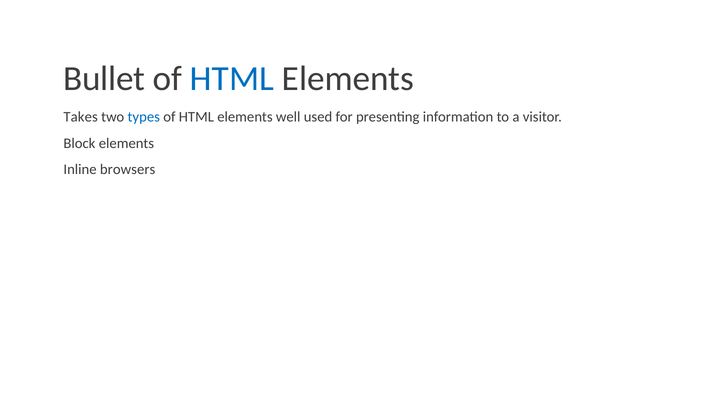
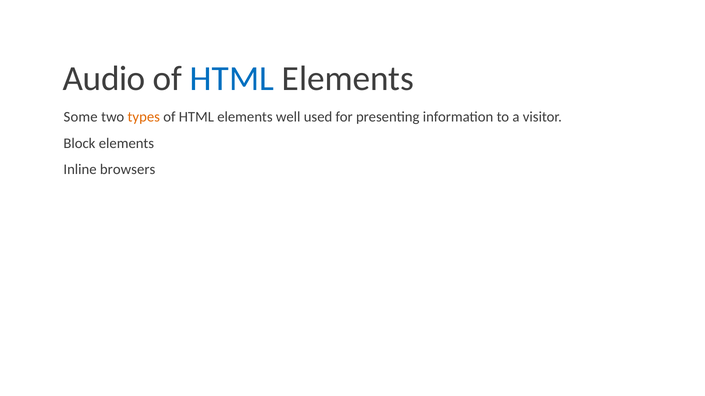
Bullet: Bullet -> Audio
Takes: Takes -> Some
types colour: blue -> orange
